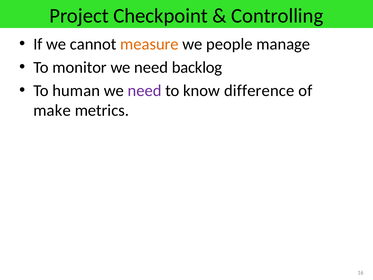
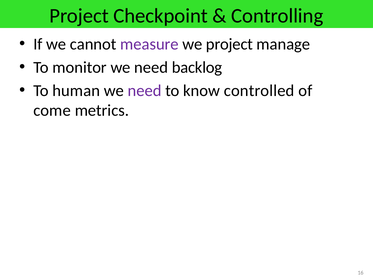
measure colour: orange -> purple
we people: people -> project
difference: difference -> controlled
make: make -> come
